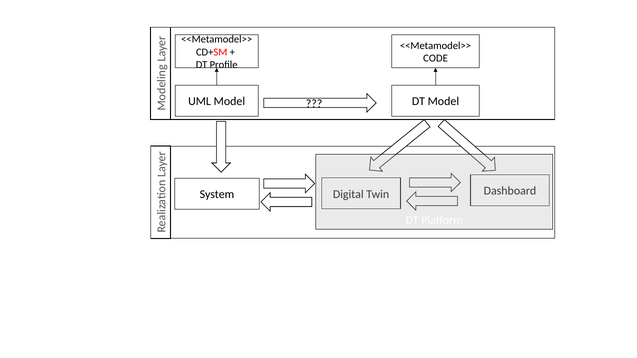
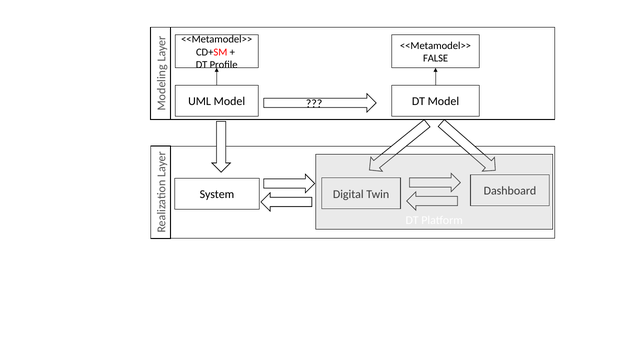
CODE: CODE -> FALSE
